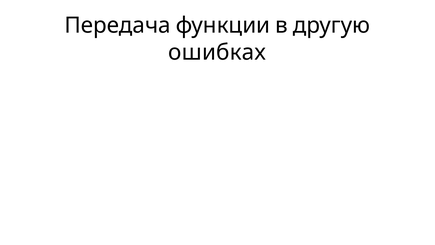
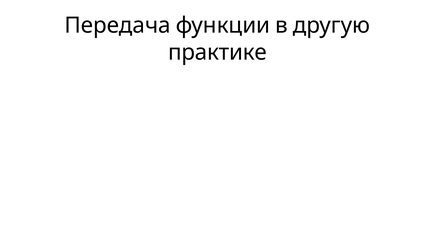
ошибках: ошибках -> практике
